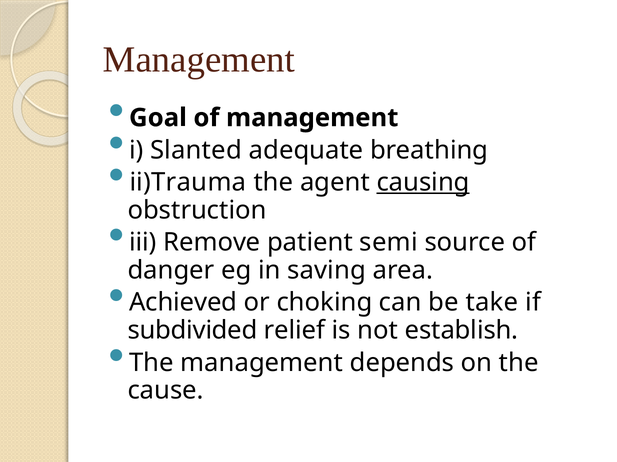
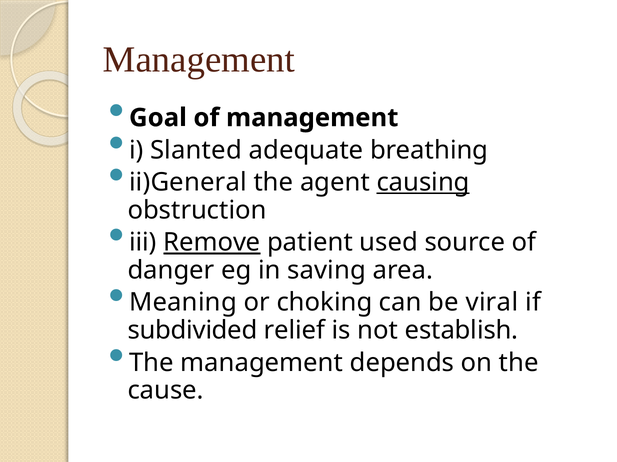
ii)Trauma: ii)Trauma -> ii)General
Remove underline: none -> present
semi: semi -> used
Achieved: Achieved -> Meaning
take: take -> viral
